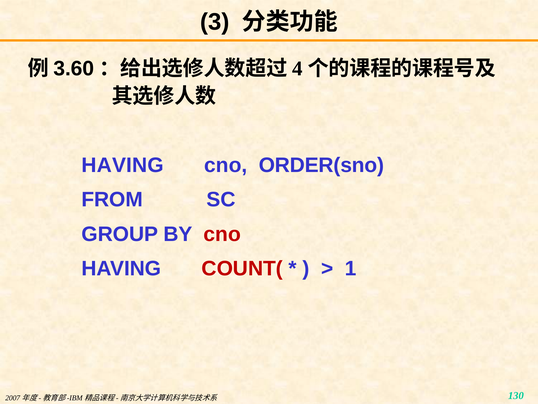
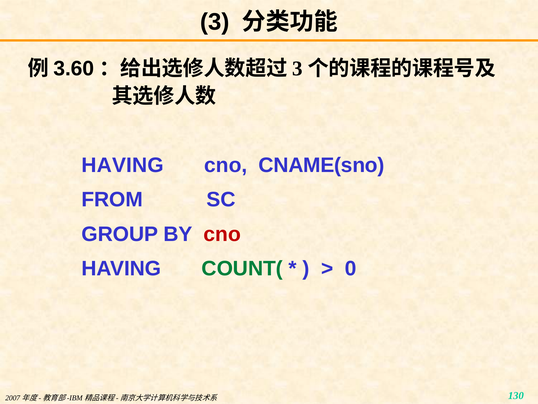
4 at (298, 68): 4 -> 3
ORDER(sno: ORDER(sno -> CNAME(sno
COUNT( colour: red -> green
1: 1 -> 0
